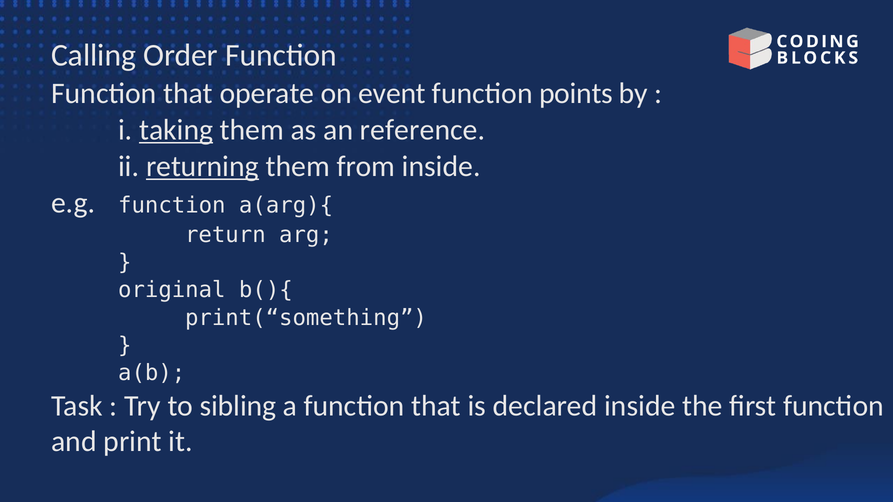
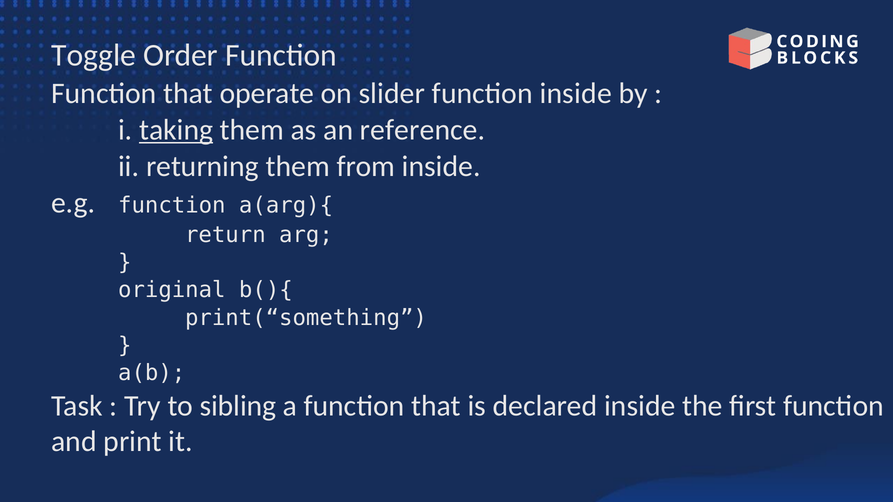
Calling: Calling -> Toggle
event: event -> slider
function points: points -> inside
returning underline: present -> none
